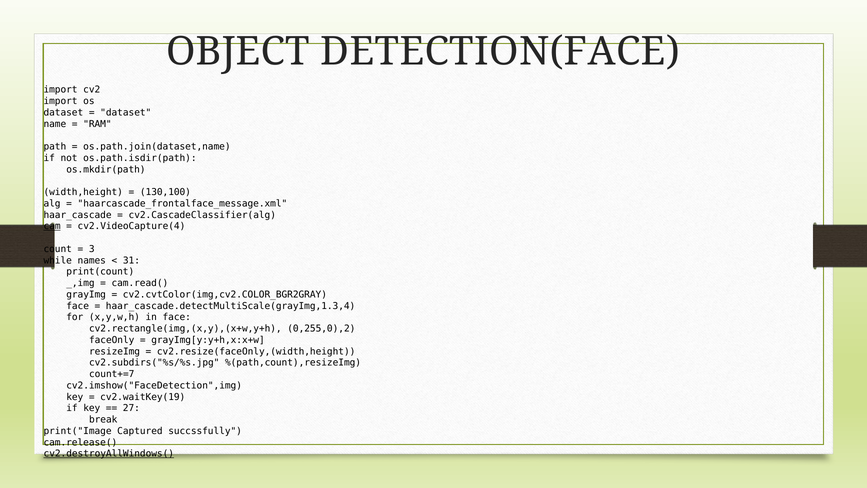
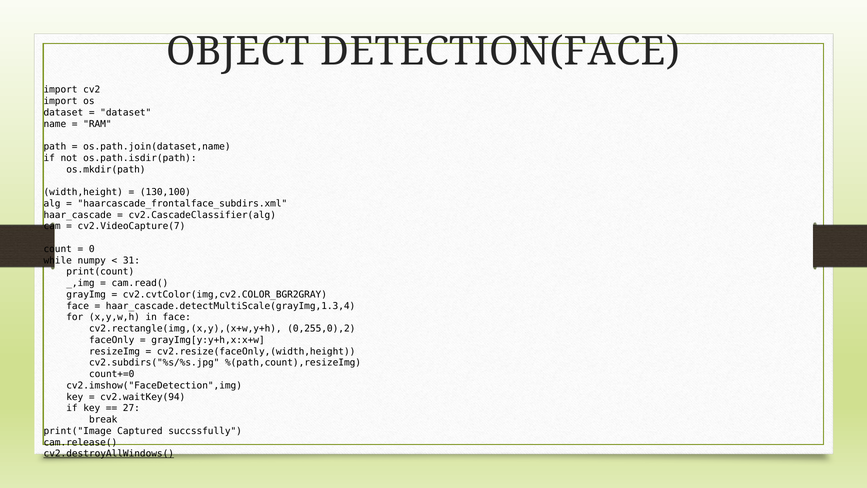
haarcascade_frontalface_message.xml: haarcascade_frontalface_message.xml -> haarcascade_frontalface_subdirs.xml
cam underline: present -> none
cv2.VideoCapture(4: cv2.VideoCapture(4 -> cv2.VideoCapture(7
3: 3 -> 0
names: names -> numpy
count+=7: count+=7 -> count+=0
cv2.waitKey(19: cv2.waitKey(19 -> cv2.waitKey(94
